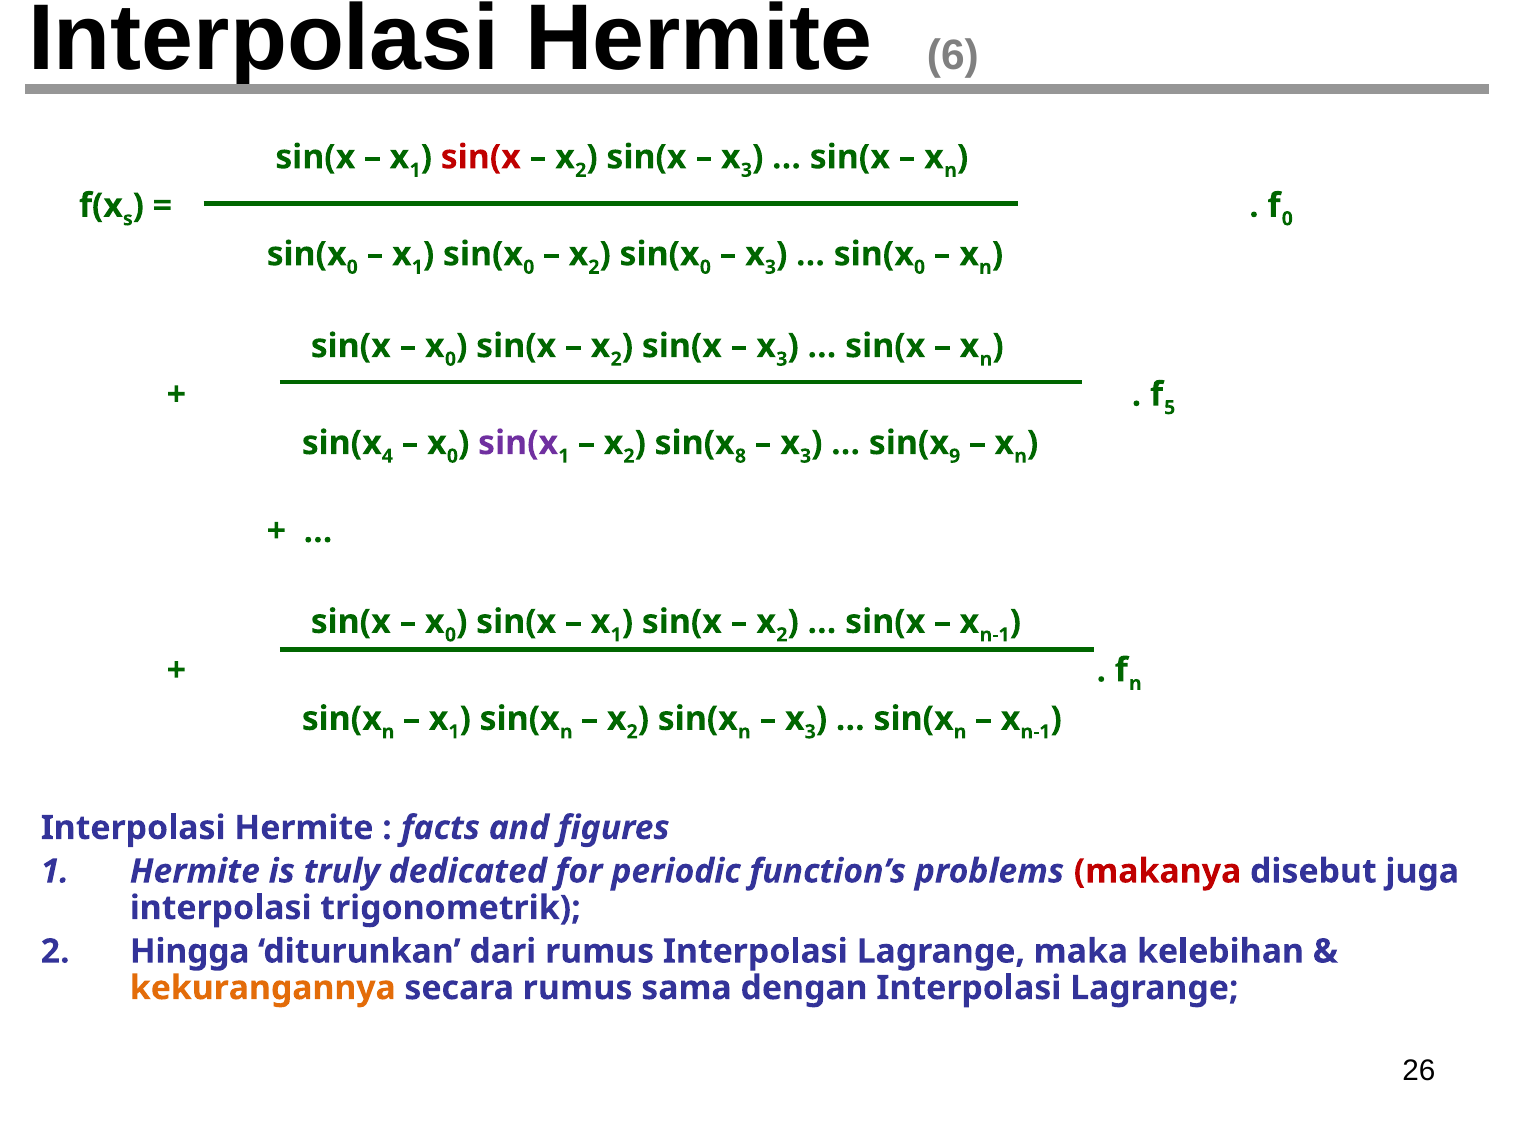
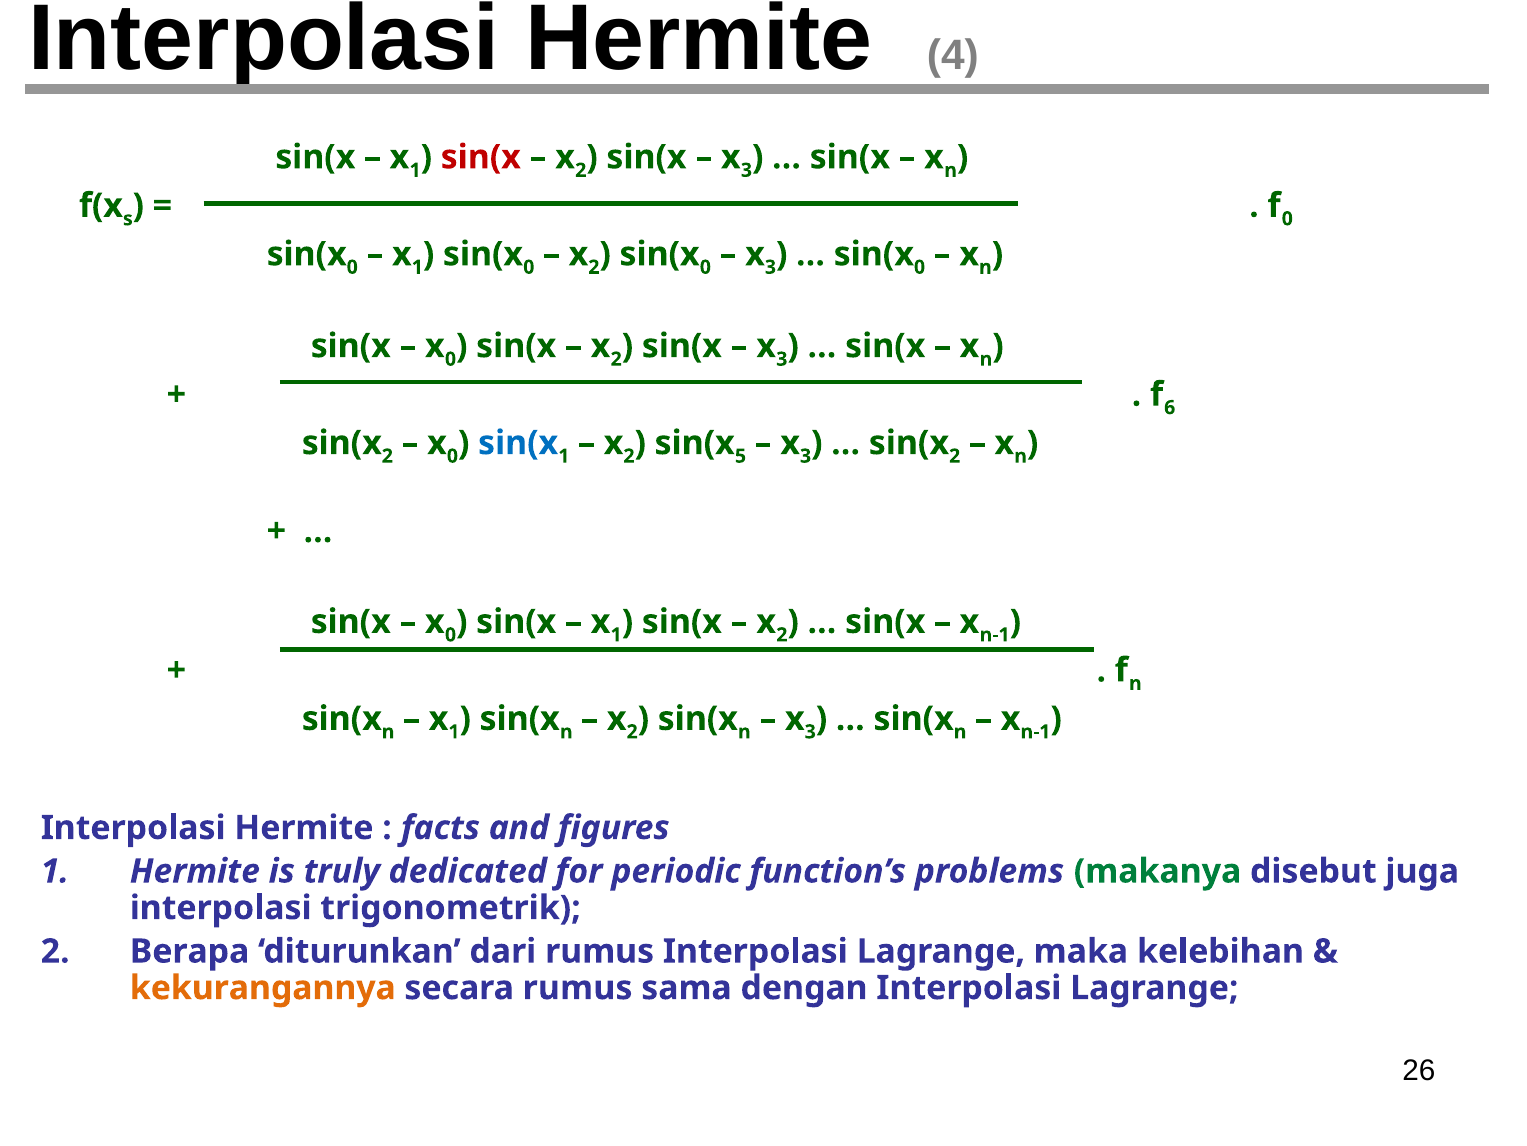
6: 6 -> 4
5: 5 -> 6
4 at (387, 456): 4 -> 2
sin(x at (518, 443) colour: purple -> blue
8: 8 -> 5
9 at (955, 456): 9 -> 2
makanya colour: red -> green
Hingga: Hingga -> Berapa
